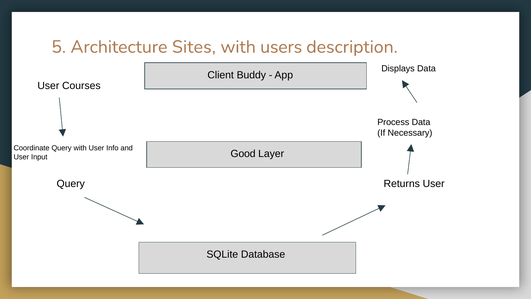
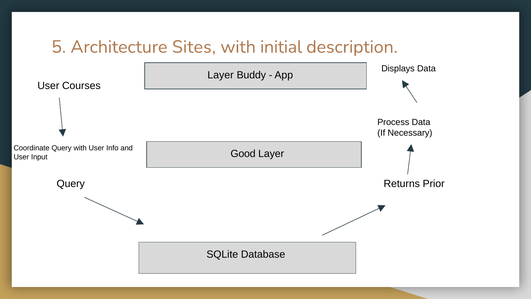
users: users -> initial
Client at (221, 75): Client -> Layer
Returns User: User -> Prior
